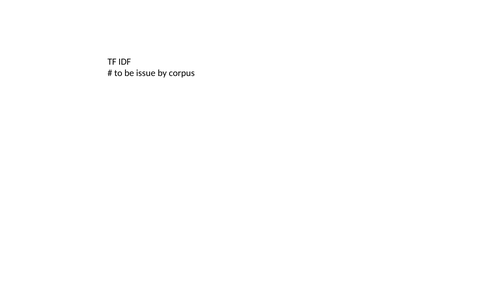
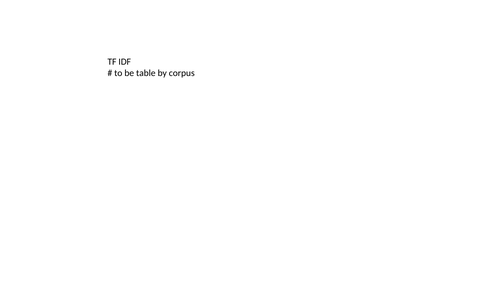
issue: issue -> table
